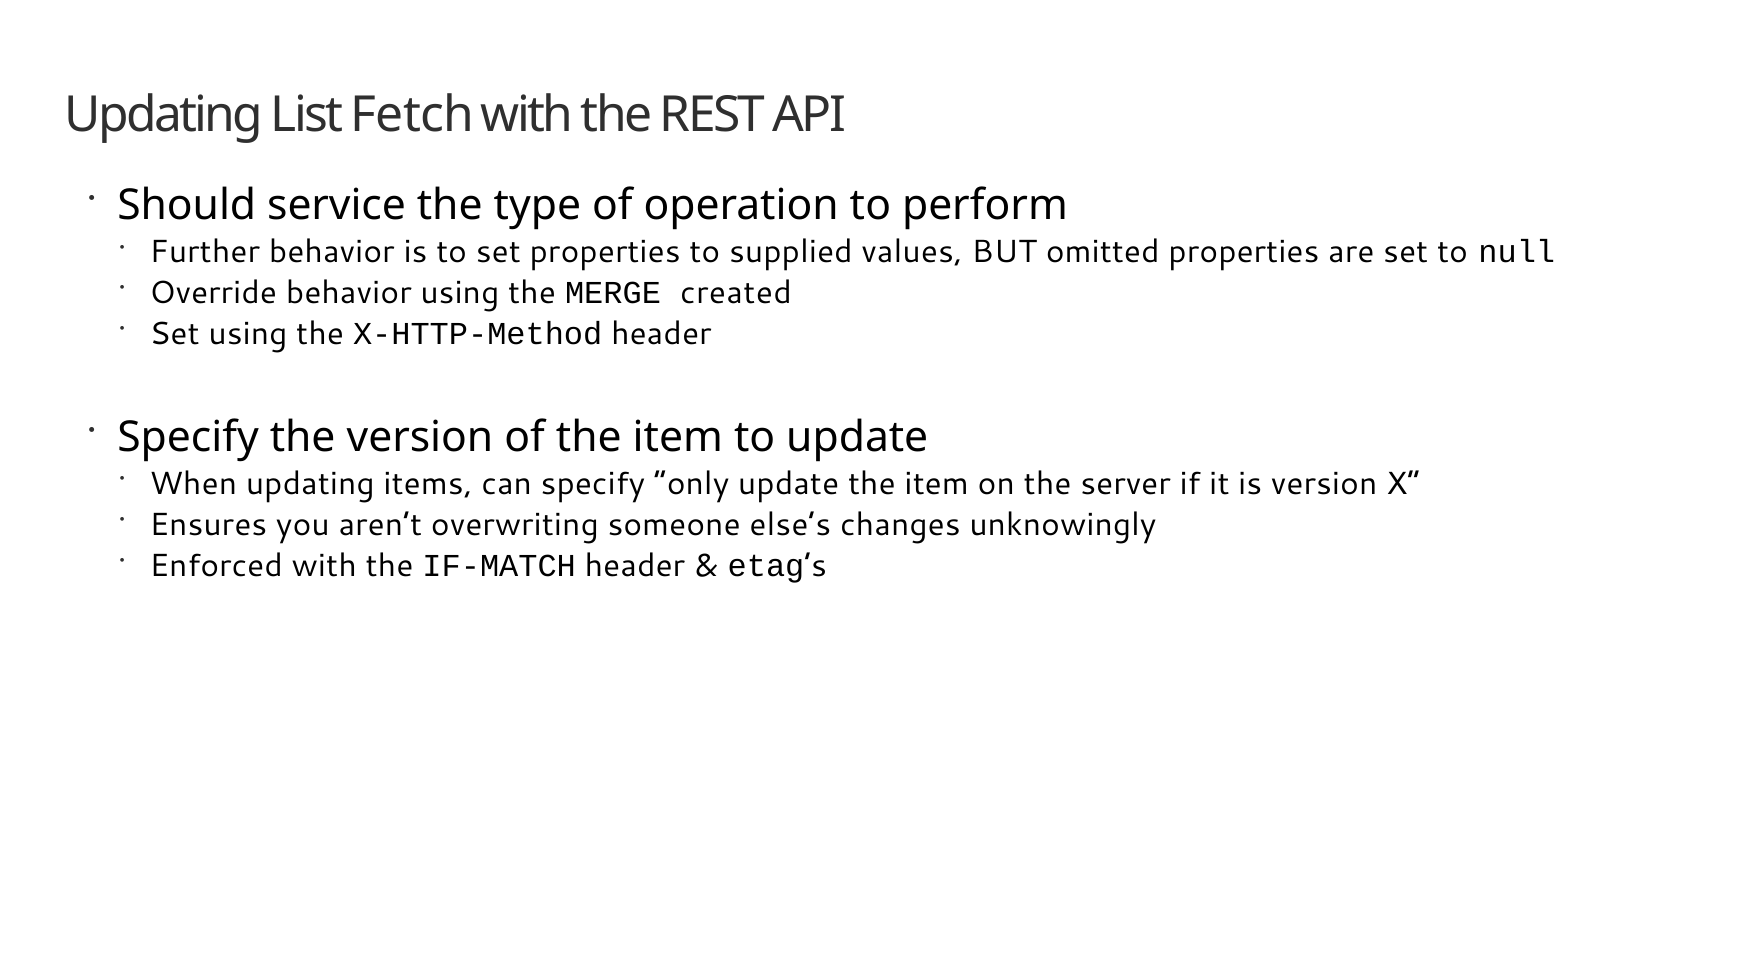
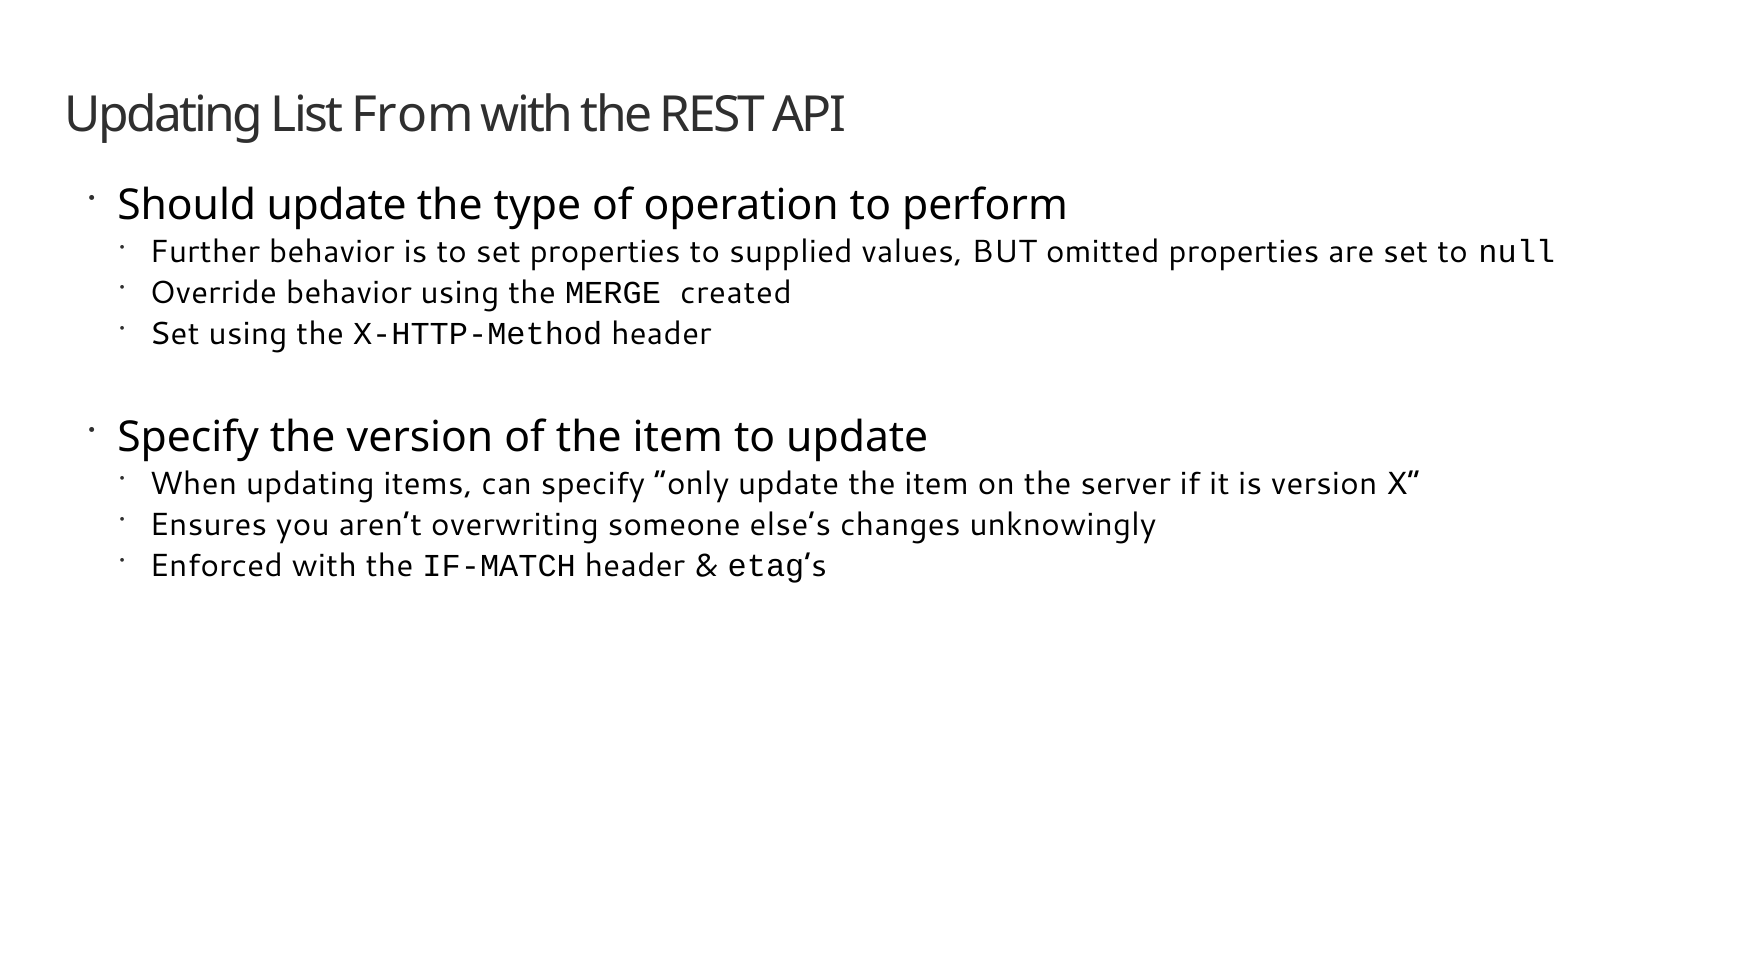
Fetch: Fetch -> From
Should service: service -> update
